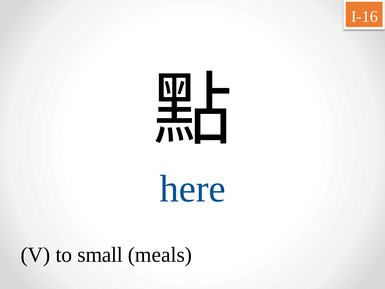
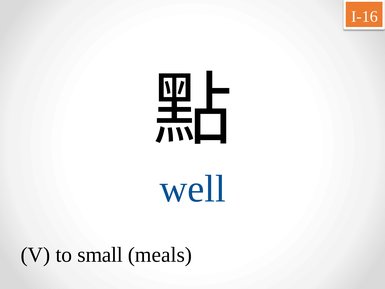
here: here -> well
